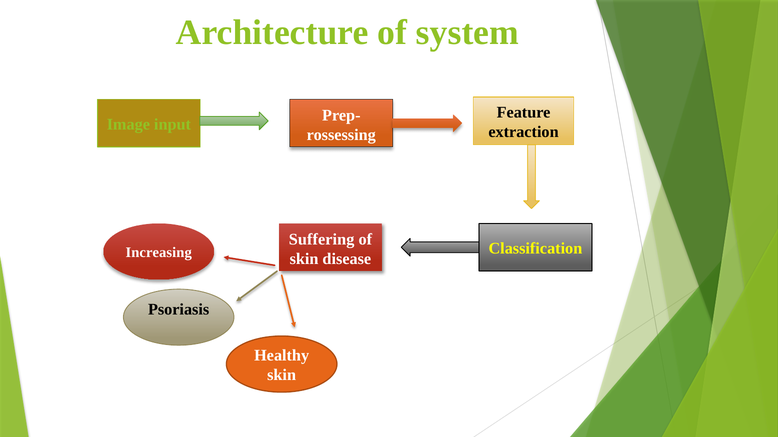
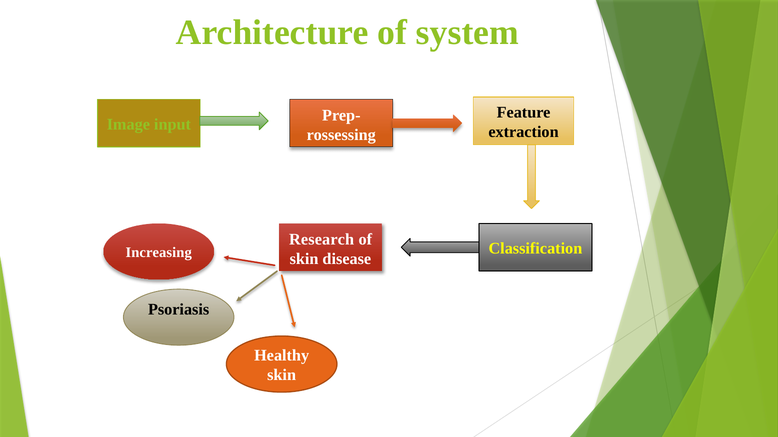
Suffering: Suffering -> Research
